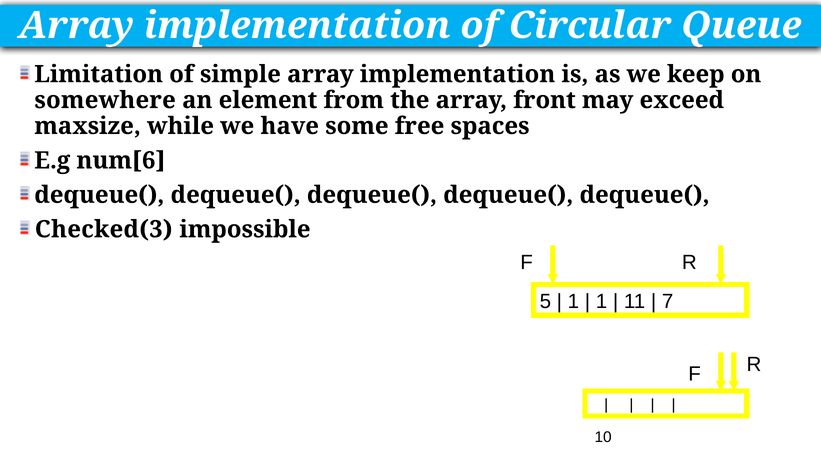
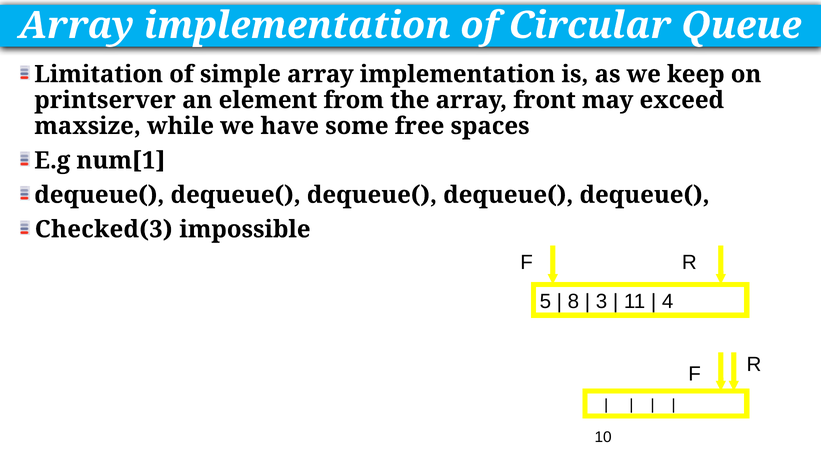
somewhere: somewhere -> printserver
num[6: num[6 -> num[1
1 at (573, 301): 1 -> 8
1 at (602, 301): 1 -> 3
7: 7 -> 4
